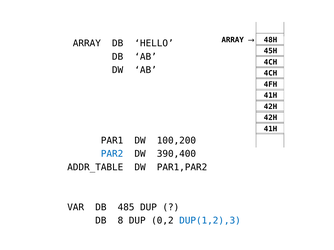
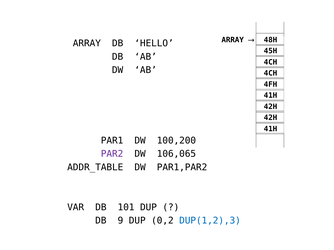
PAR2 colour: blue -> purple
390,400: 390,400 -> 106,065
485: 485 -> 101
8: 8 -> 9
